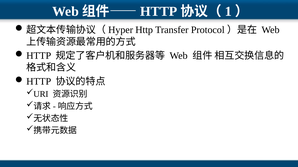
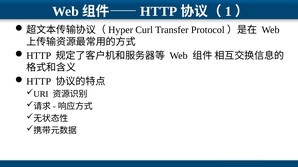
Http at (144, 30): Http -> Curl
